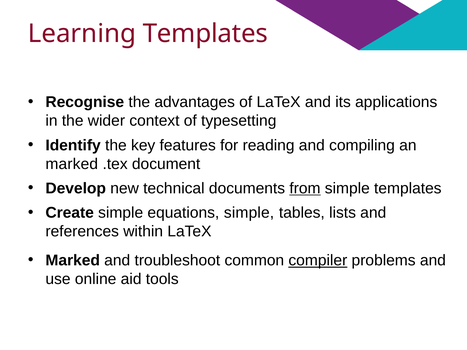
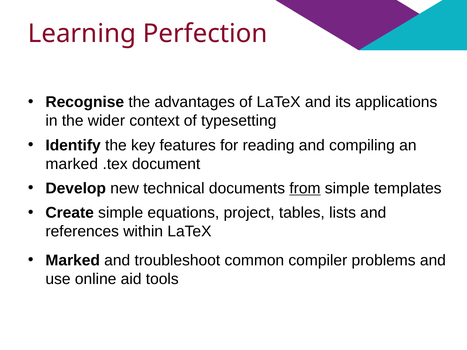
Learning Templates: Templates -> Perfection
equations simple: simple -> project
compiler underline: present -> none
